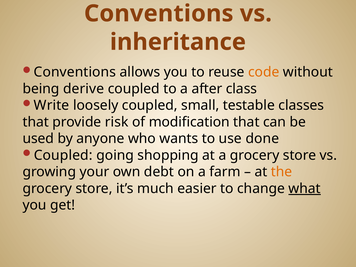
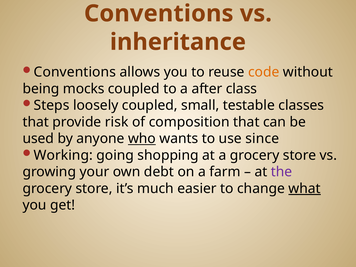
derive: derive -> mocks
Write: Write -> Steps
modification: modification -> composition
who underline: none -> present
done: done -> since
Coupled at (63, 155): Coupled -> Working
the colour: orange -> purple
